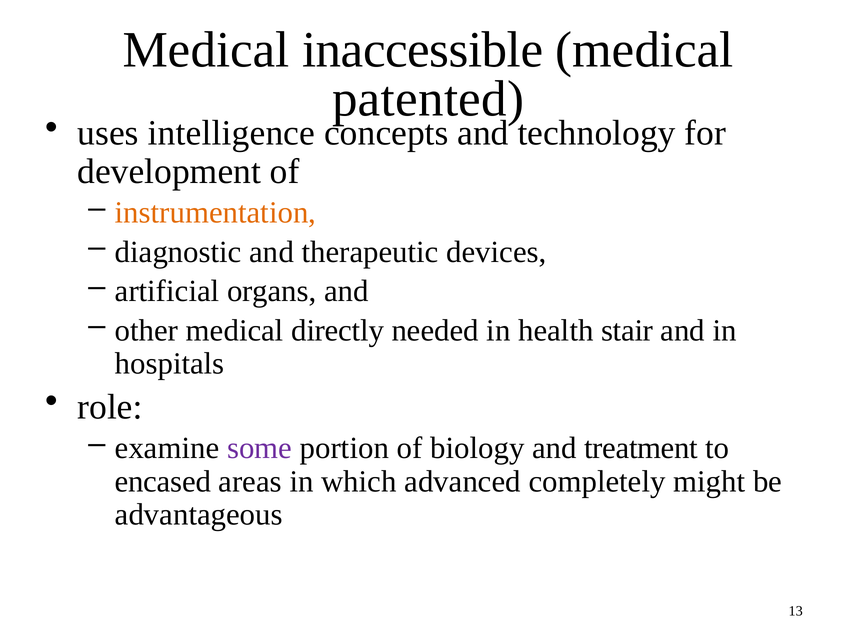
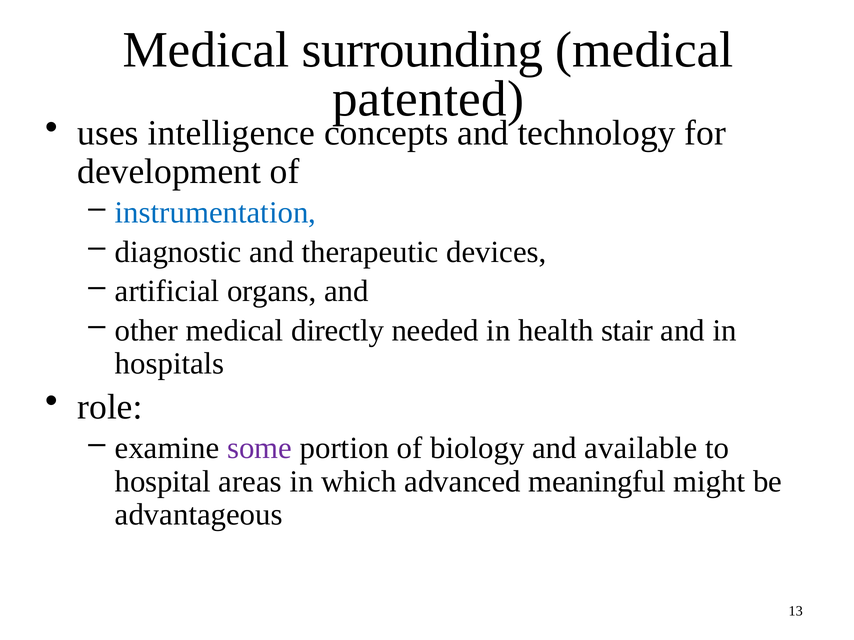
inaccessible: inaccessible -> surrounding
instrumentation colour: orange -> blue
treatment: treatment -> available
encased: encased -> hospital
completely: completely -> meaningful
